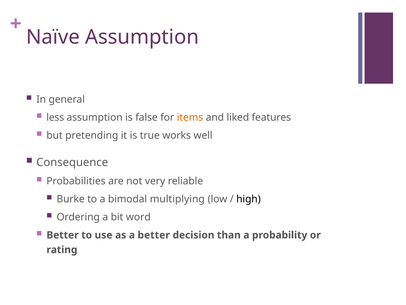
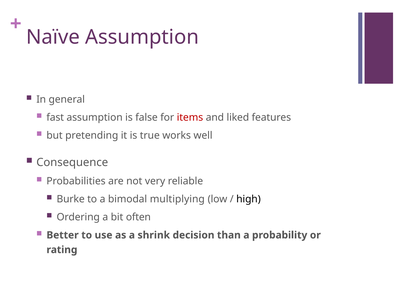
less: less -> fast
items colour: orange -> red
word: word -> often
a better: better -> shrink
